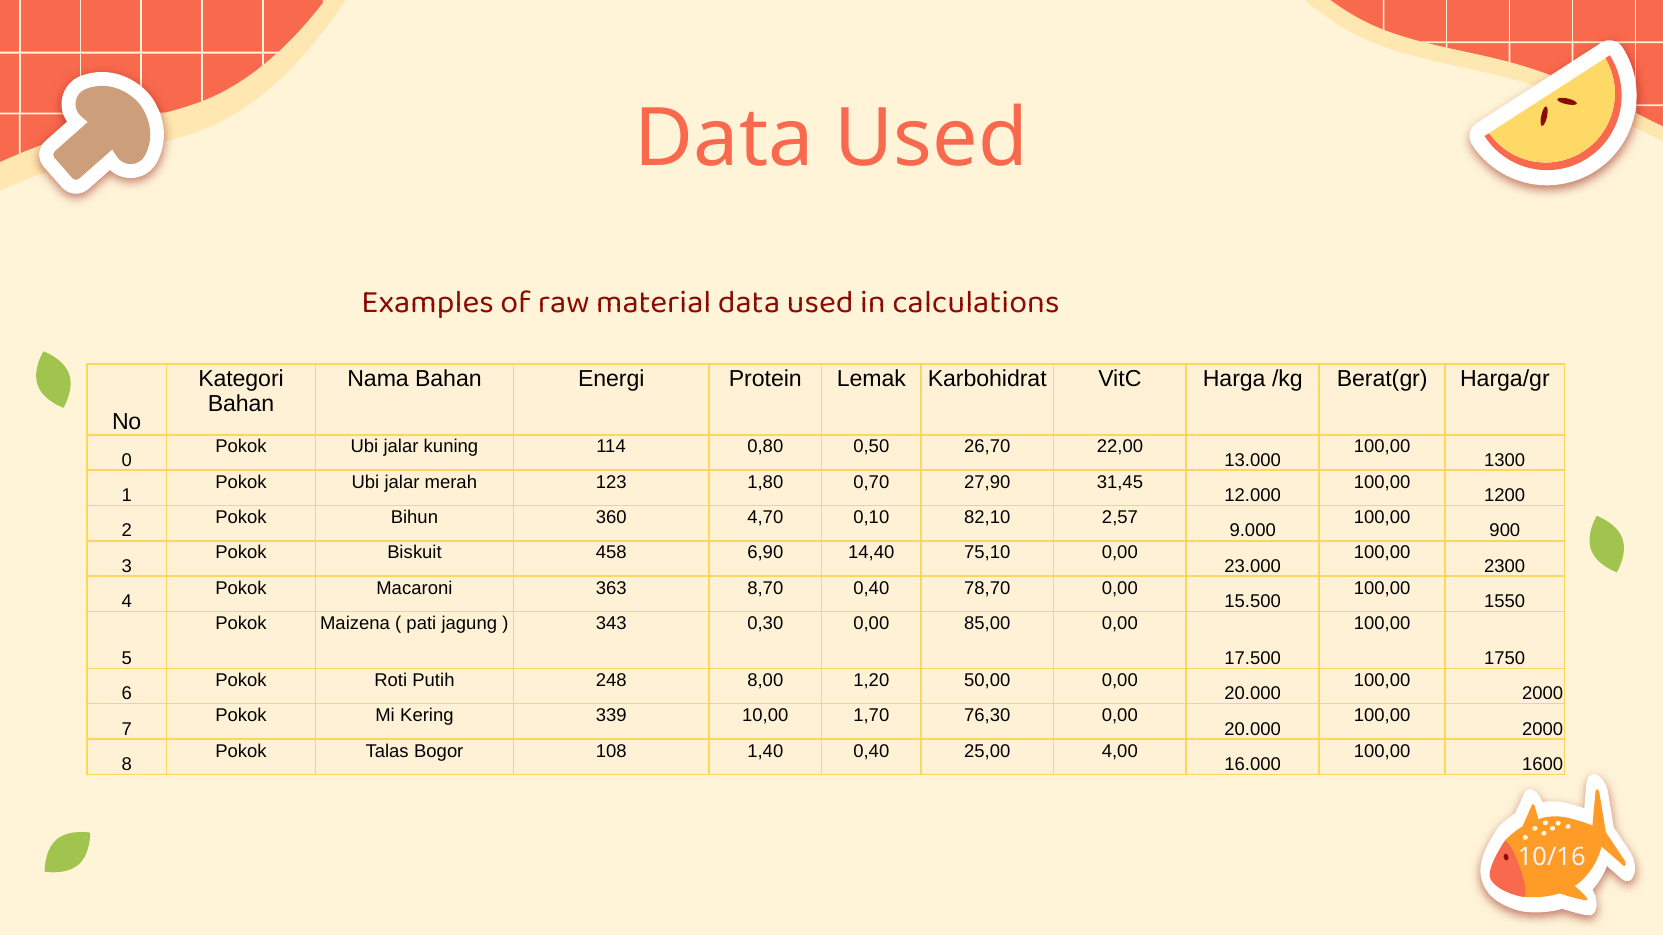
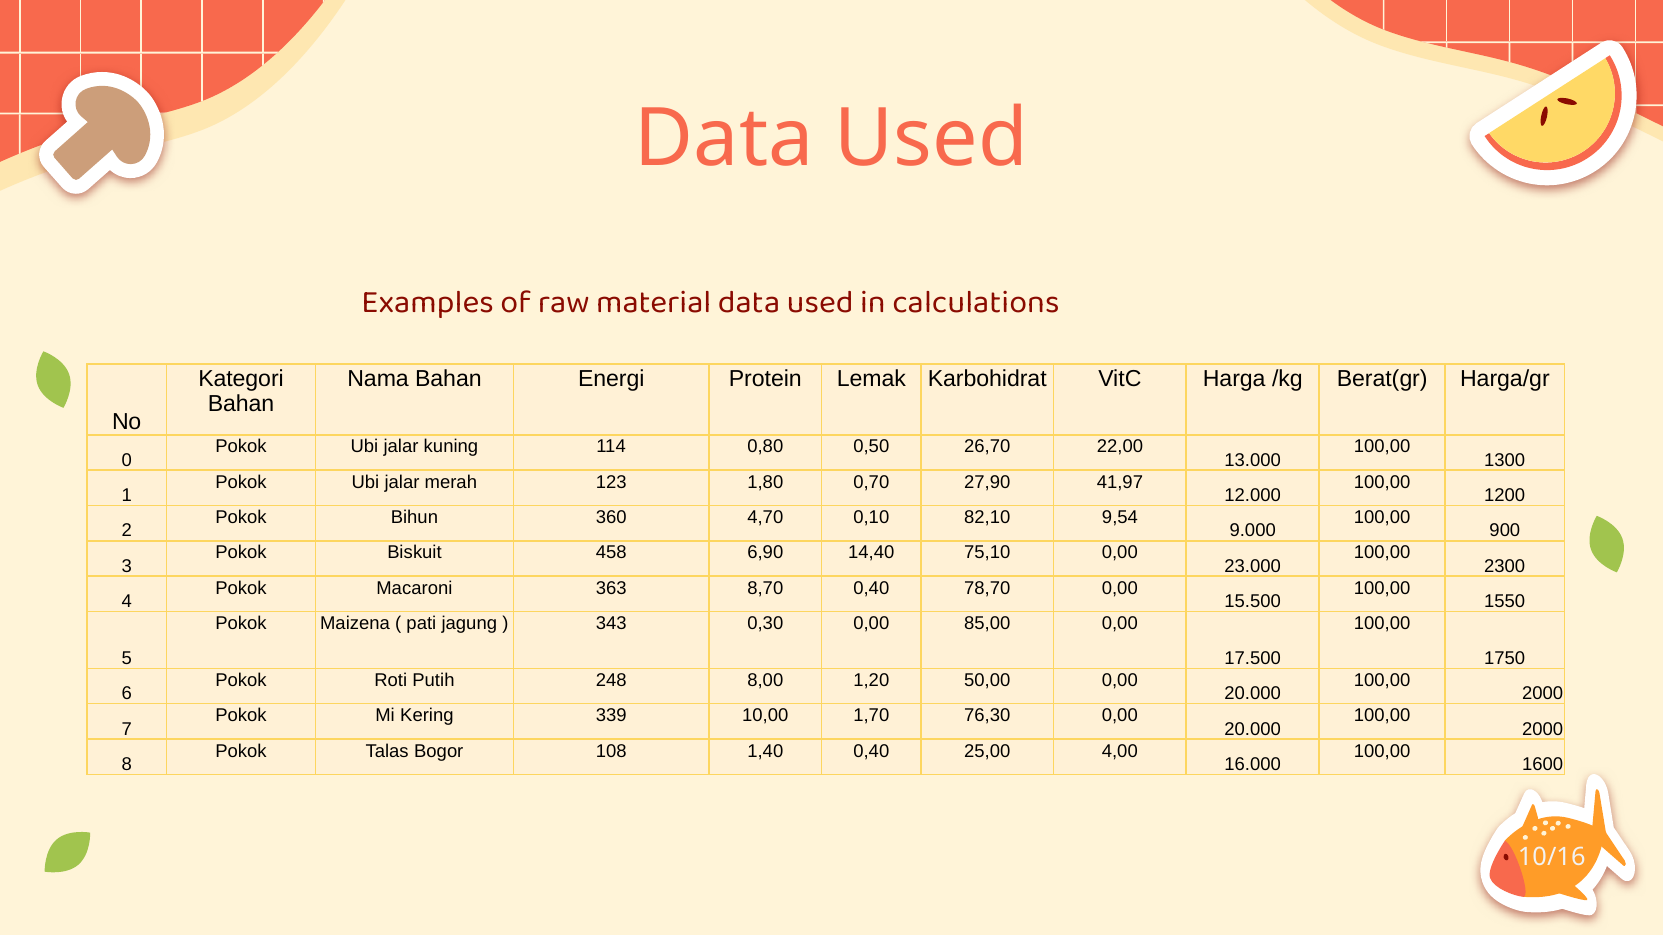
31,45: 31,45 -> 41,97
2,57: 2,57 -> 9,54
